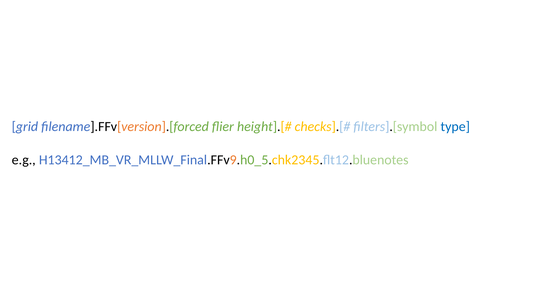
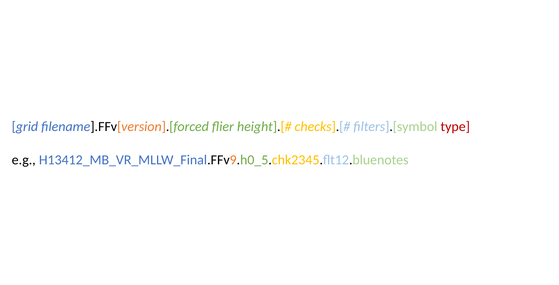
type colour: blue -> red
